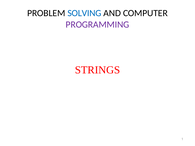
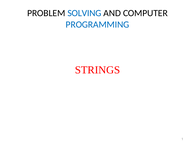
PROGRAMMING colour: purple -> blue
